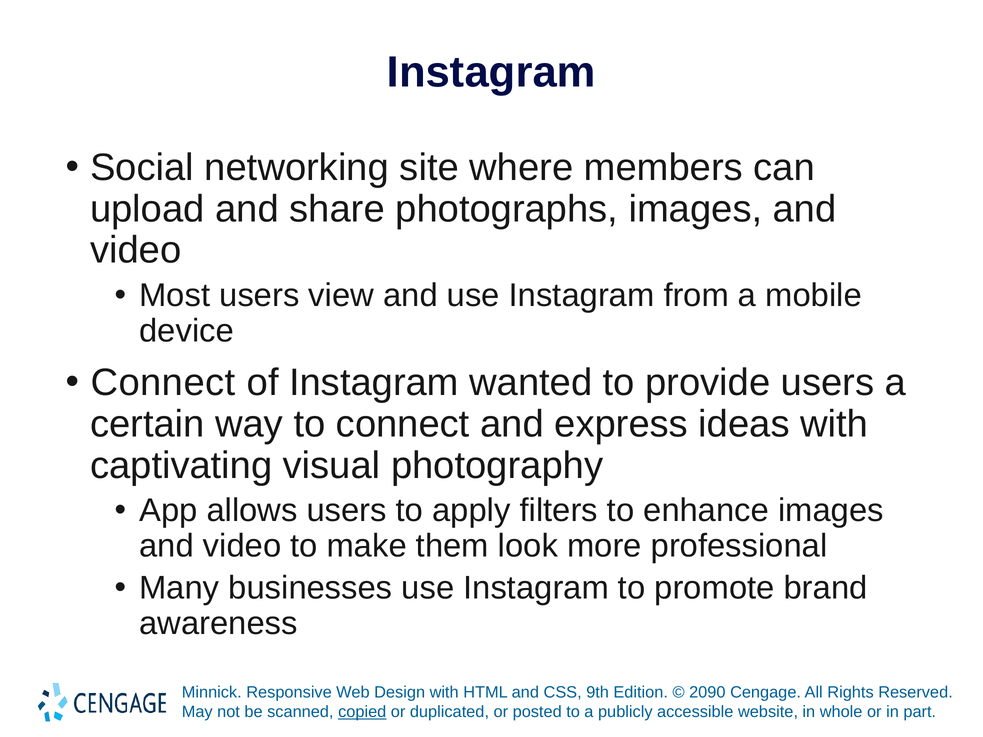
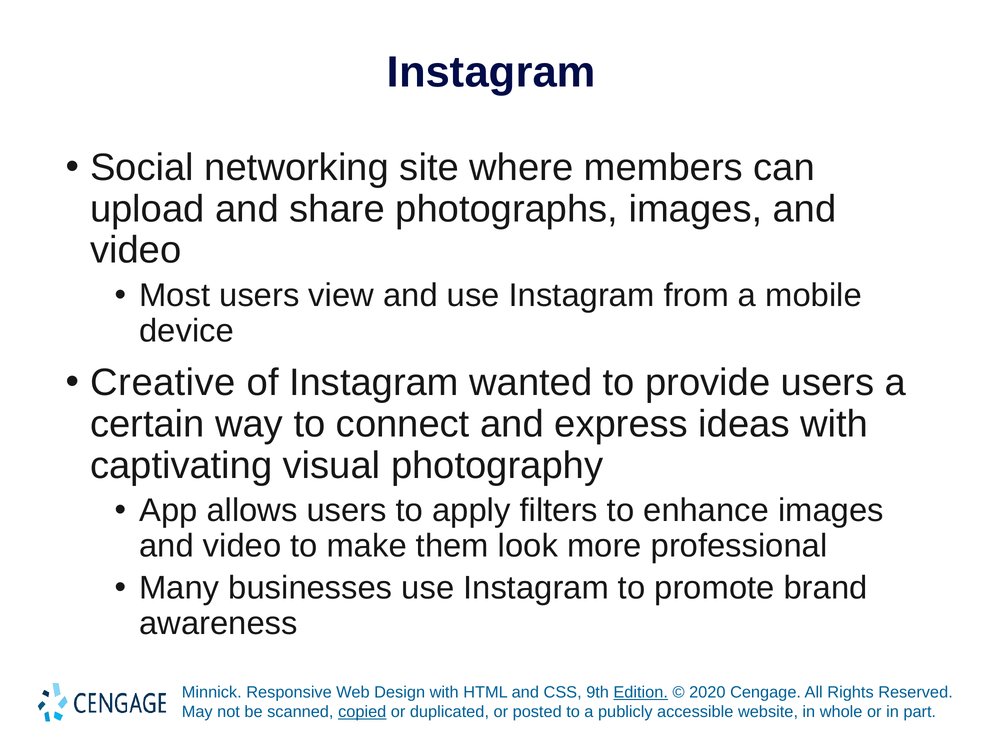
Connect at (163, 383): Connect -> Creative
Edition underline: none -> present
2090: 2090 -> 2020
